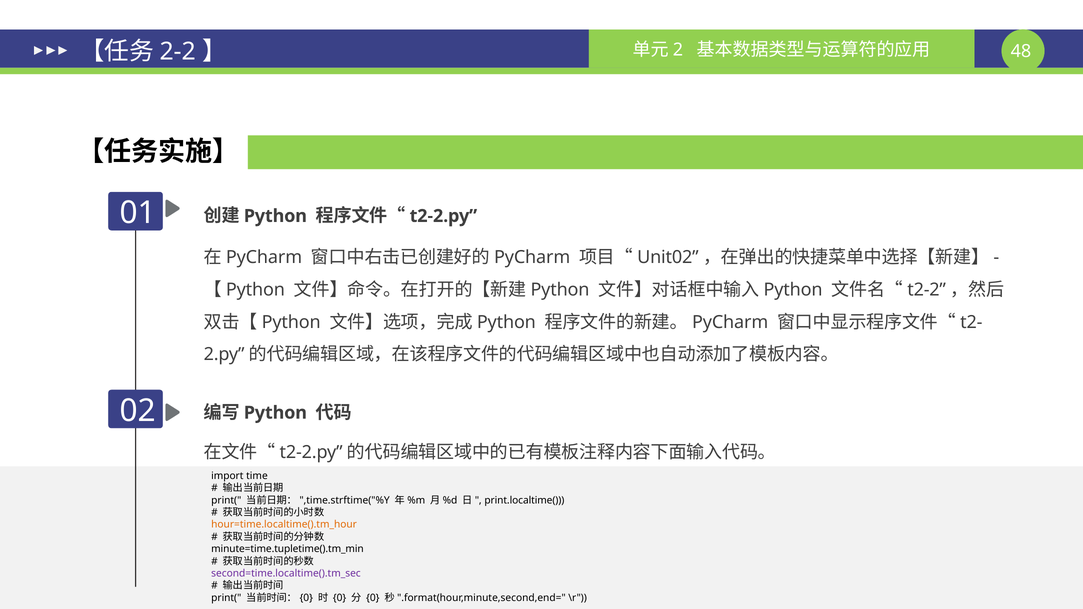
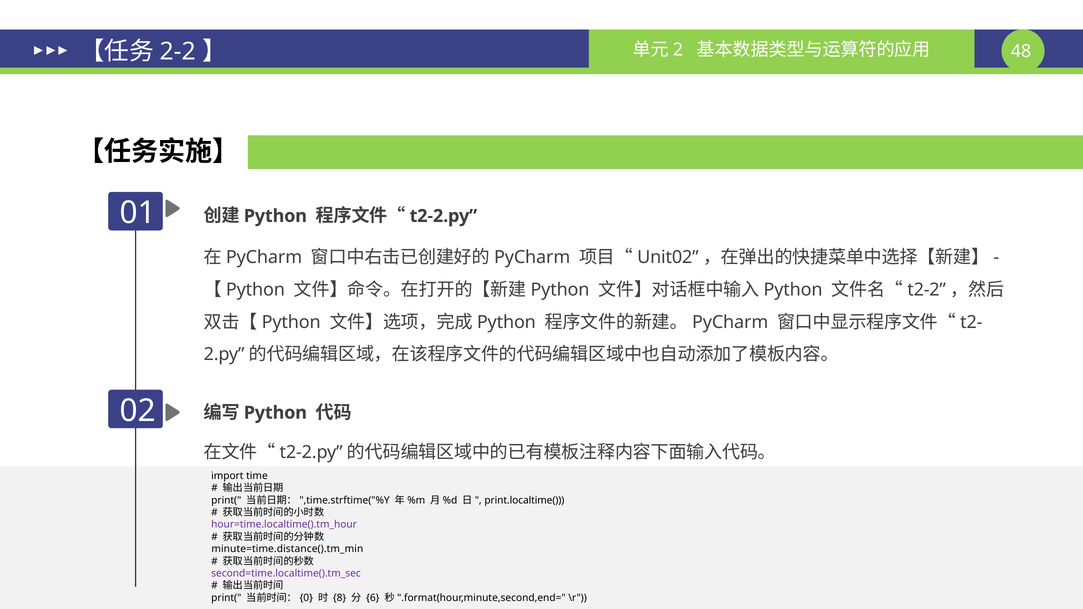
hour=time.localtime().tm_hour colour: orange -> purple
minute=time.tupletime().tm_min: minute=time.tupletime().tm_min -> minute=time.distance().tm_min
0 at (340, 598): 0 -> 8
0 at (373, 598): 0 -> 6
